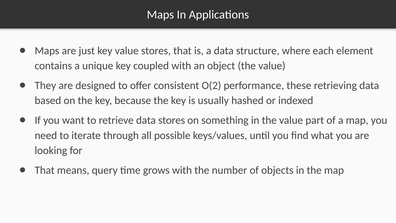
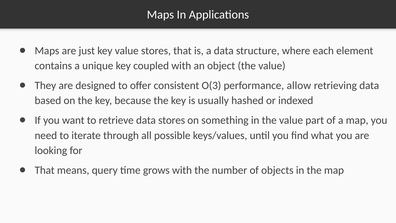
O(2: O(2 -> O(3
these: these -> allow
